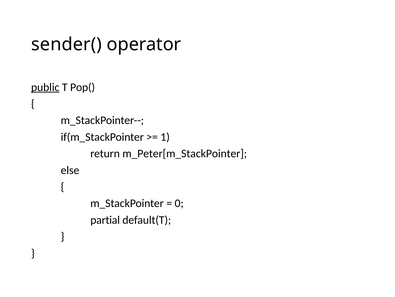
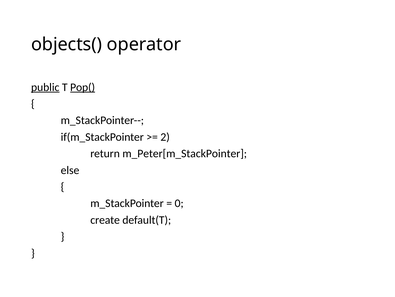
sender(: sender( -> objects(
Pop( underline: none -> present
1: 1 -> 2
partial: partial -> create
